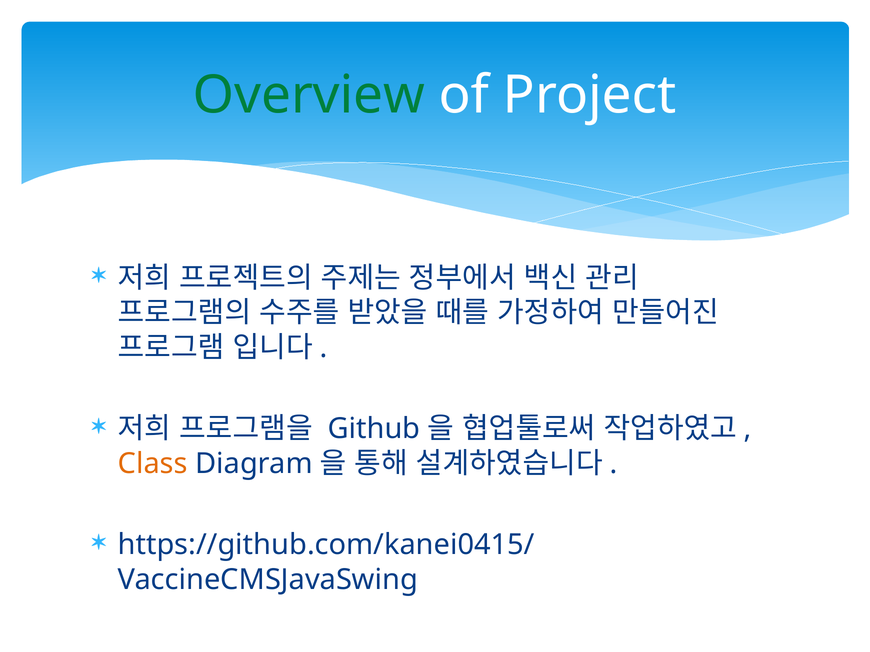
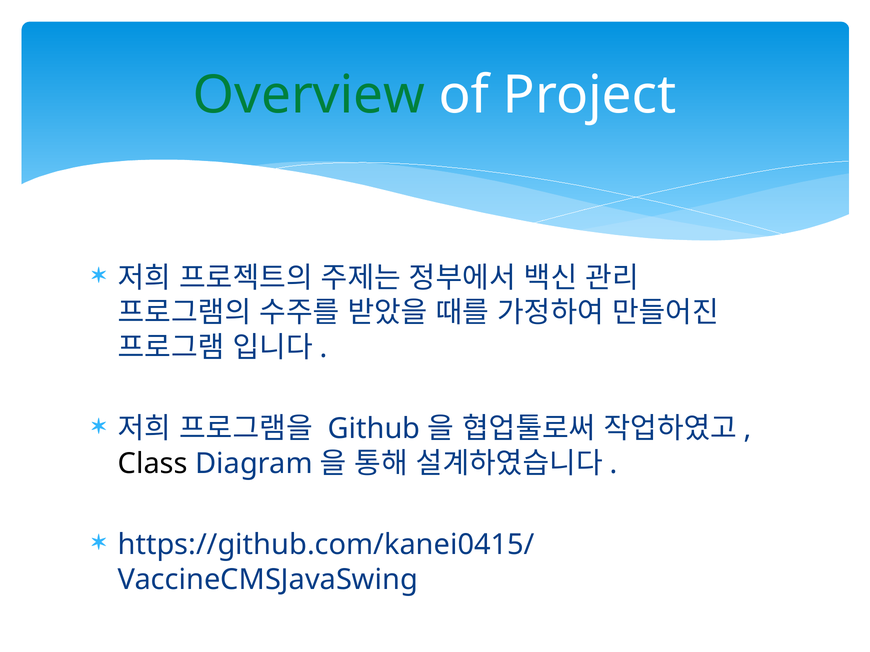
Class colour: orange -> black
